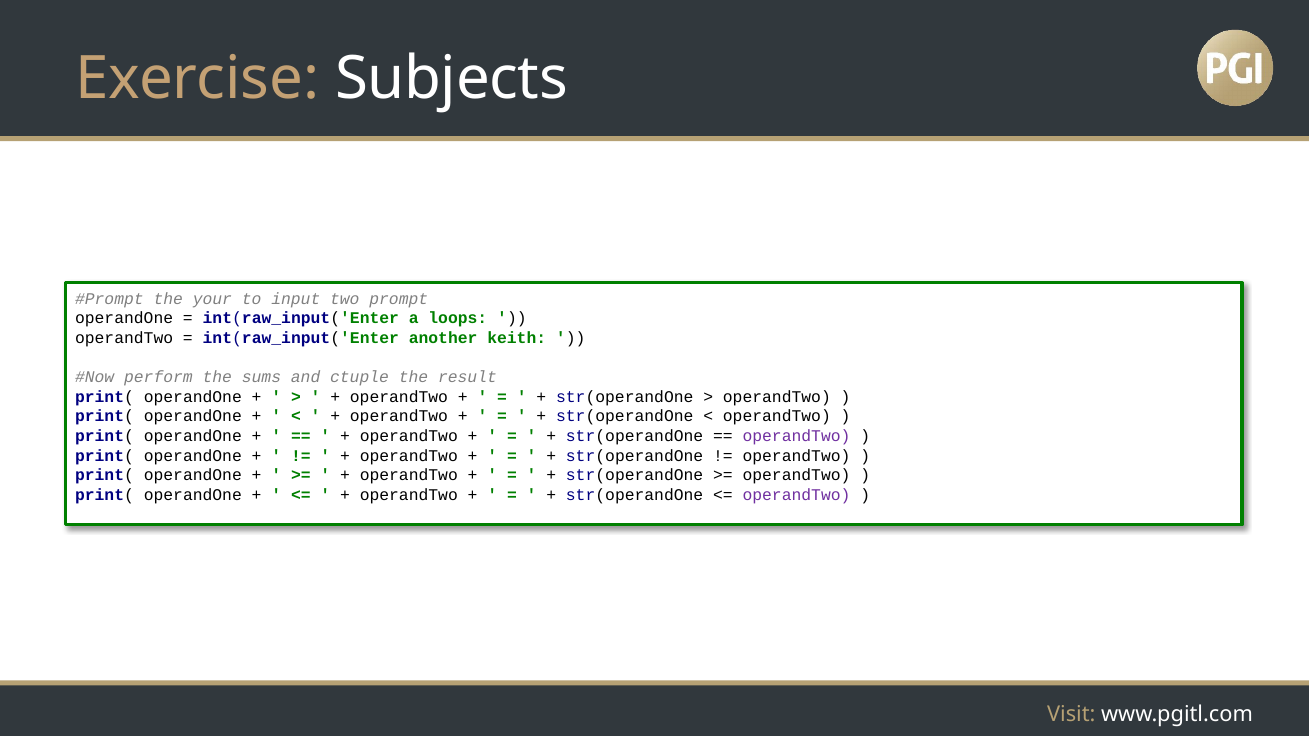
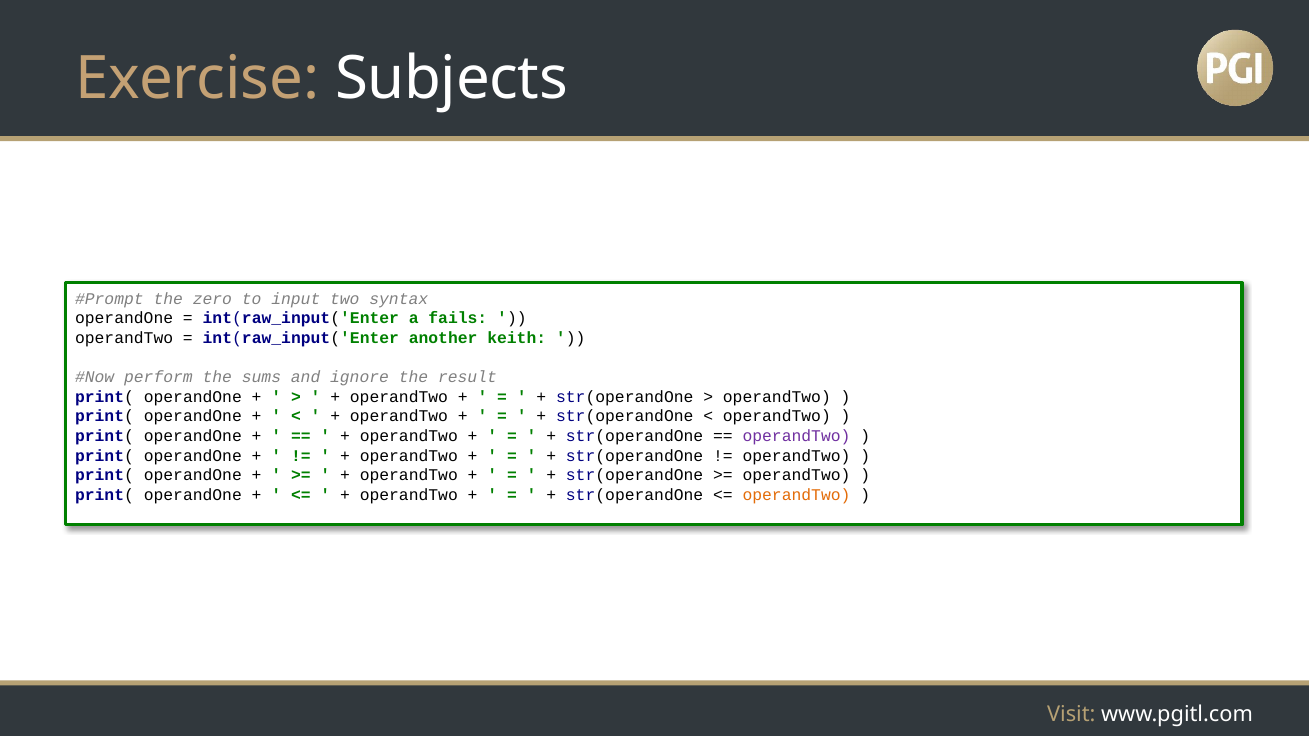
your: your -> zero
prompt: prompt -> syntax
loops: loops -> fails
ctuple: ctuple -> ignore
operandTwo at (796, 495) colour: purple -> orange
